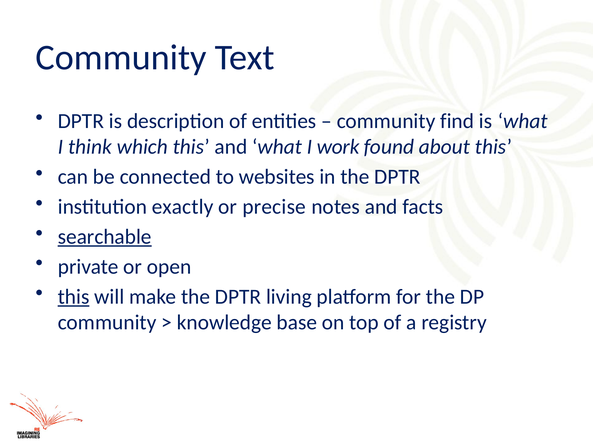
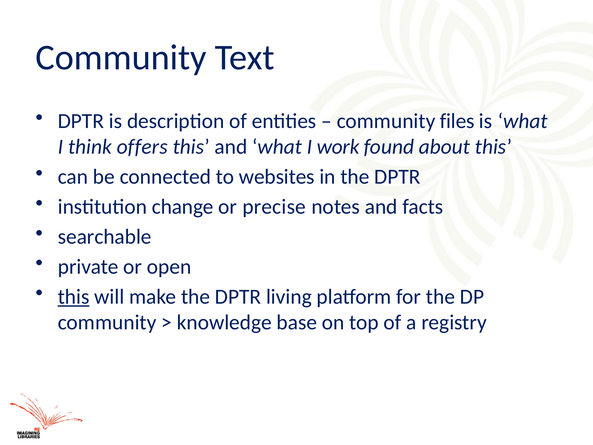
find: find -> files
which: which -> offers
exactly: exactly -> change
searchable underline: present -> none
